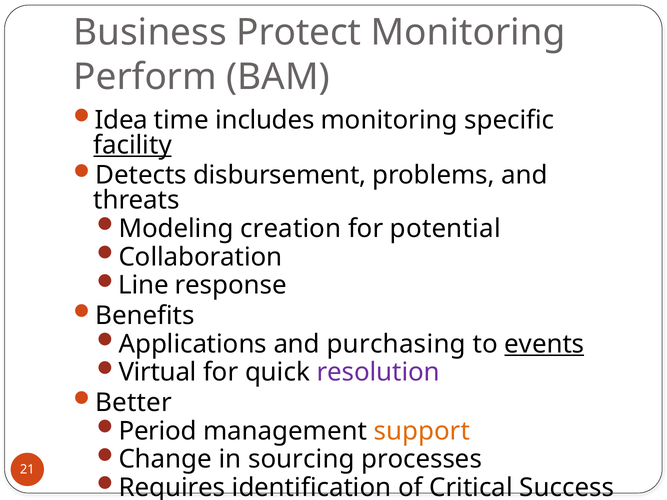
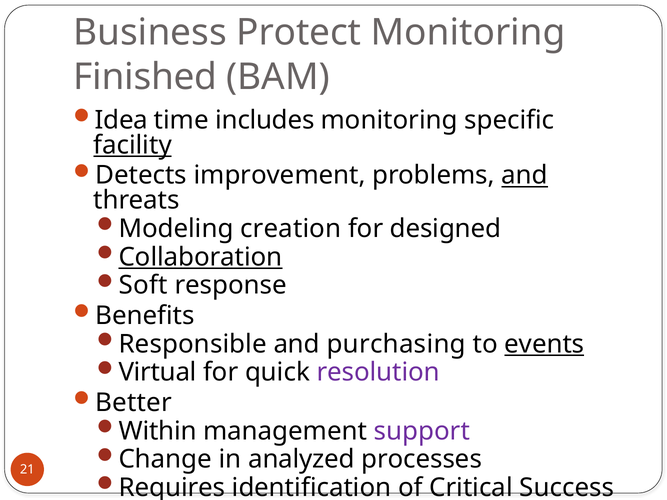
Perform: Perform -> Finished
disbursement: disbursement -> improvement
and at (525, 175) underline: none -> present
potential: potential -> designed
Collaboration underline: none -> present
Line: Line -> Soft
Applications: Applications -> Responsible
Period: Period -> Within
support colour: orange -> purple
sourcing: sourcing -> analyzed
